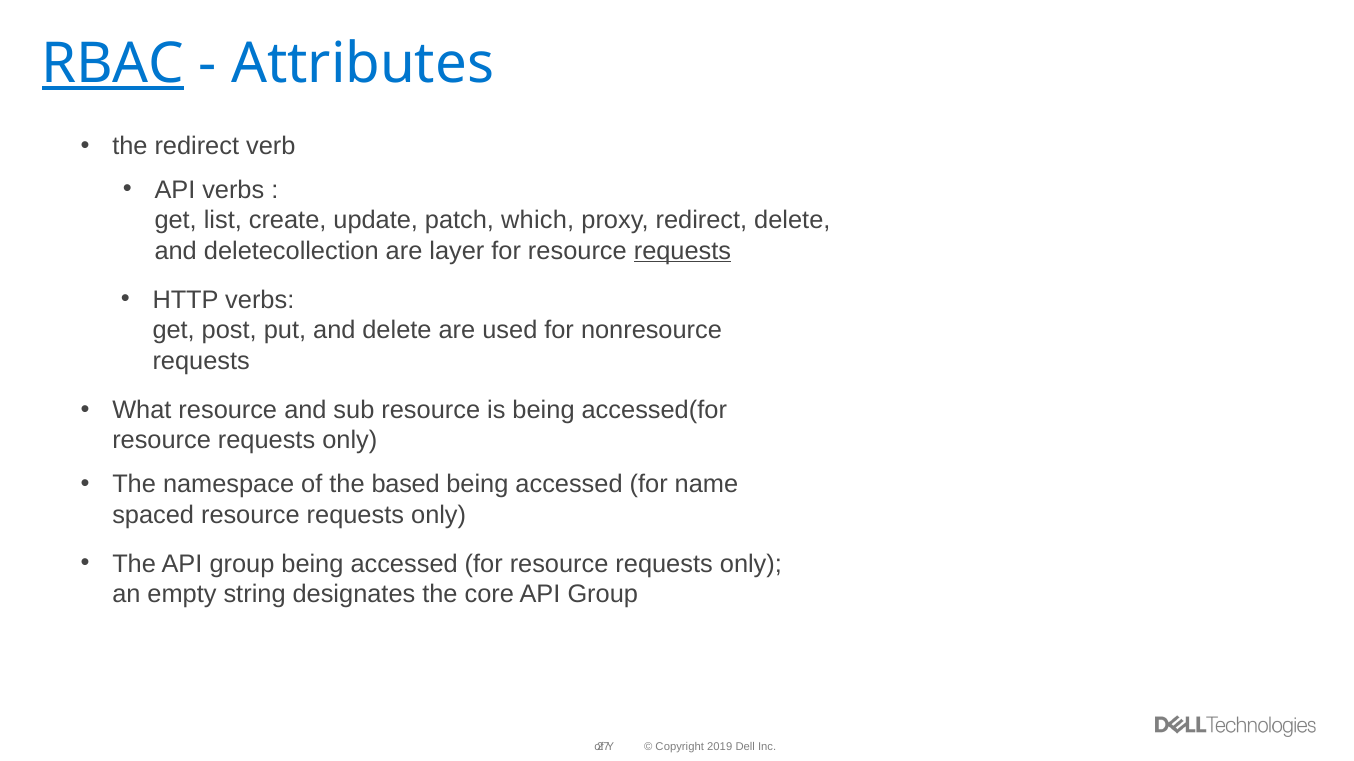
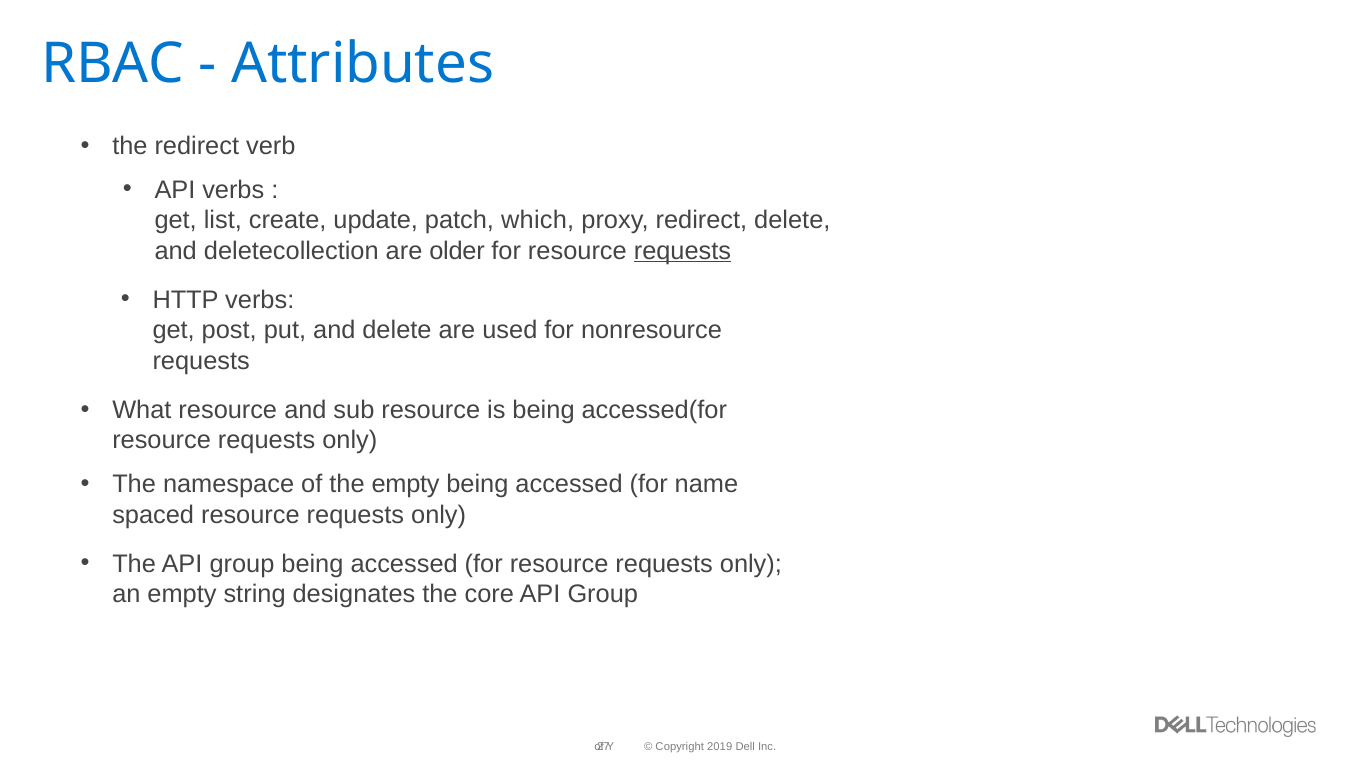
RBAC underline: present -> none
layer: layer -> older
the based: based -> empty
